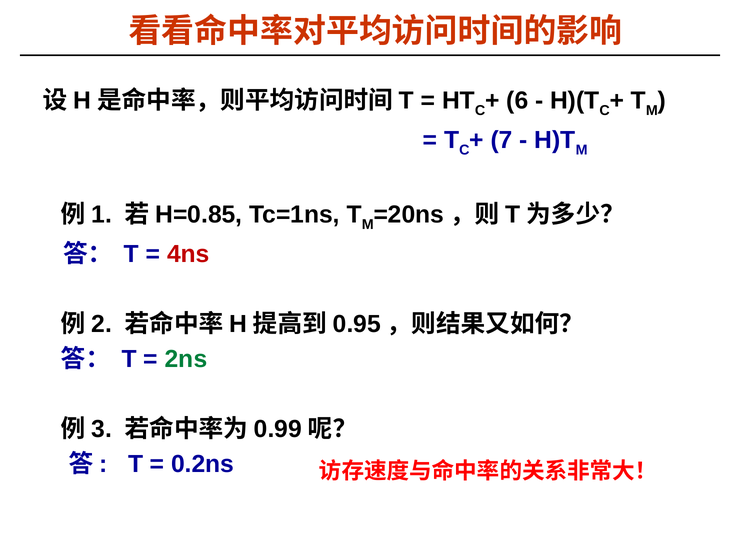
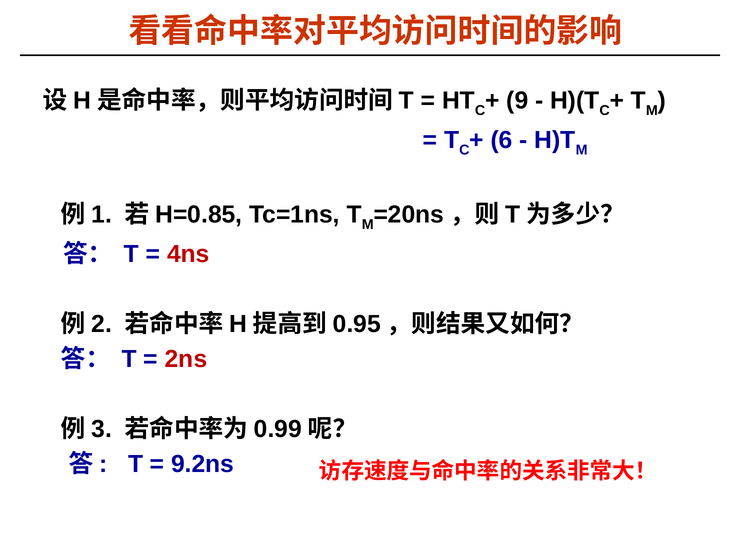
6: 6 -> 9
7: 7 -> 6
2ns colour: green -> red
0.2ns: 0.2ns -> 9.2ns
